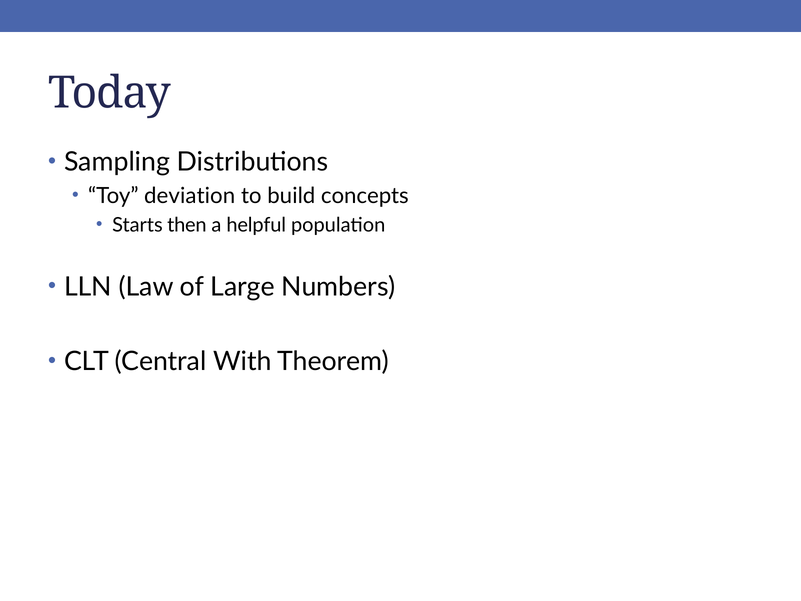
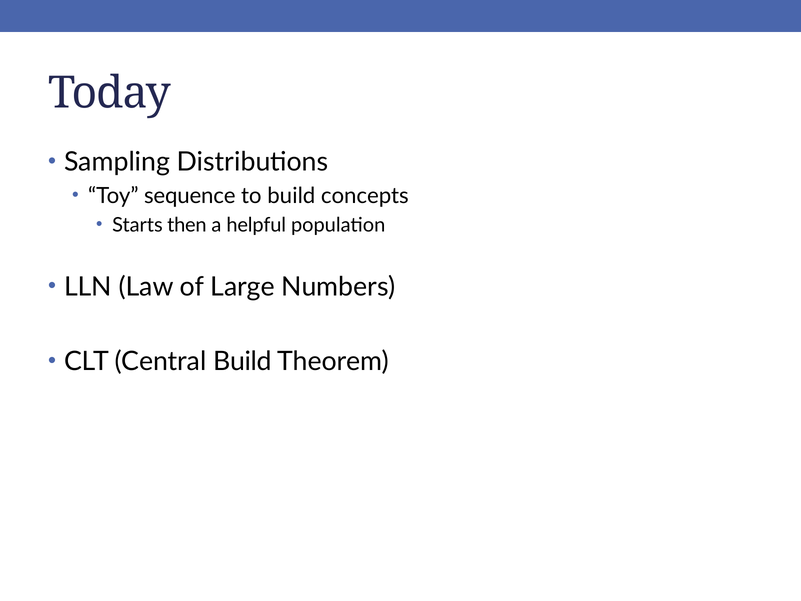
deviation: deviation -> sequence
Central With: With -> Build
